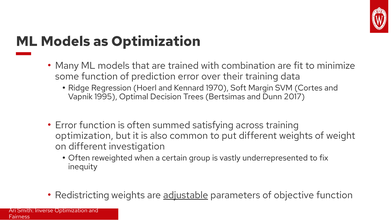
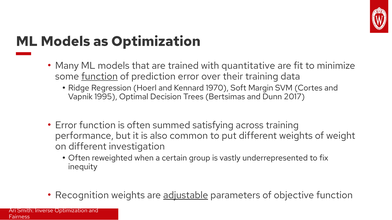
combination: combination -> quantitative
function at (100, 76) underline: none -> present
optimization at (84, 136): optimization -> performance
Redistricting: Redistricting -> Recognition
